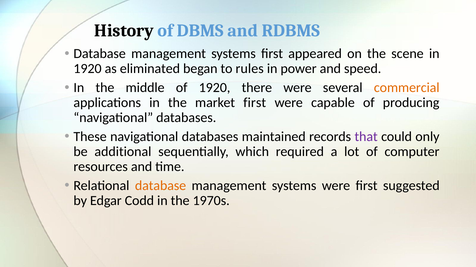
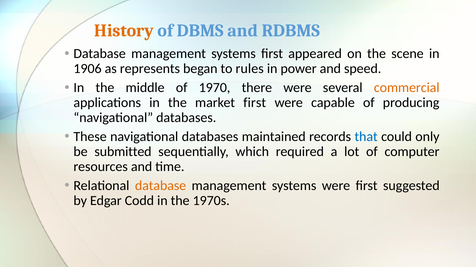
History colour: black -> orange
1920 at (88, 69): 1920 -> 1906
eliminated: eliminated -> represents
of 1920: 1920 -> 1970
that colour: purple -> blue
additional: additional -> submitted
